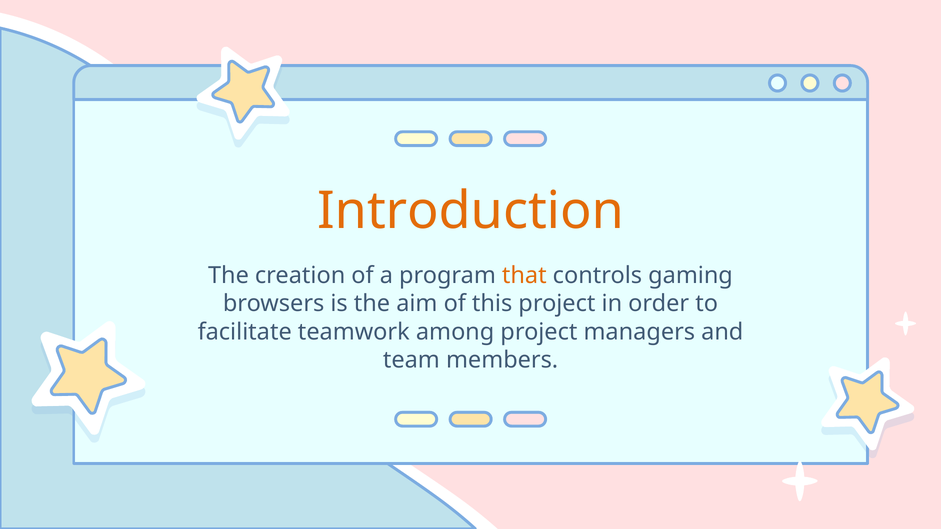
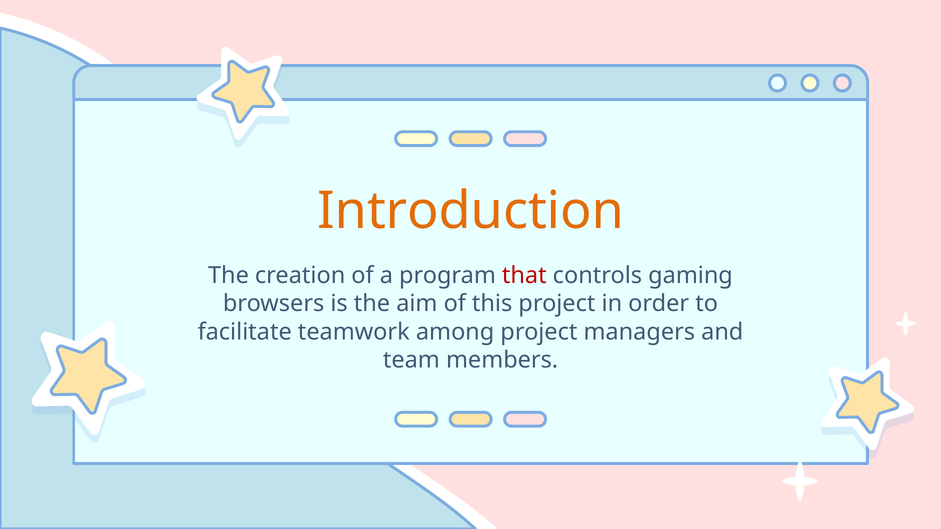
that colour: orange -> red
